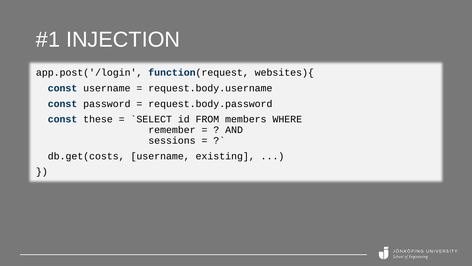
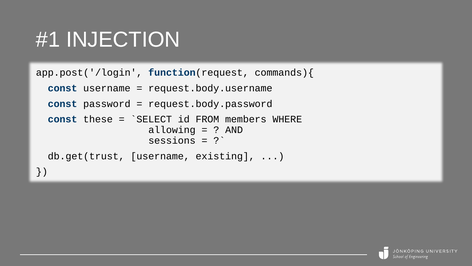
websites){: websites){ -> commands){
remember: remember -> allowing
db.get(costs: db.get(costs -> db.get(trust
